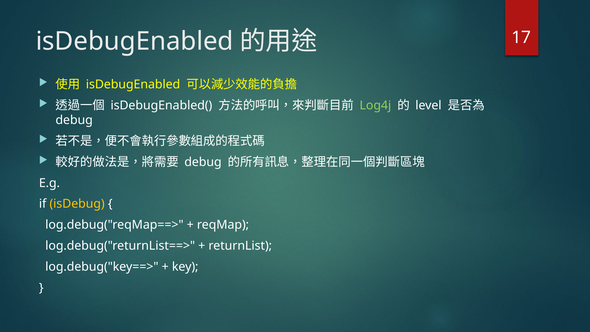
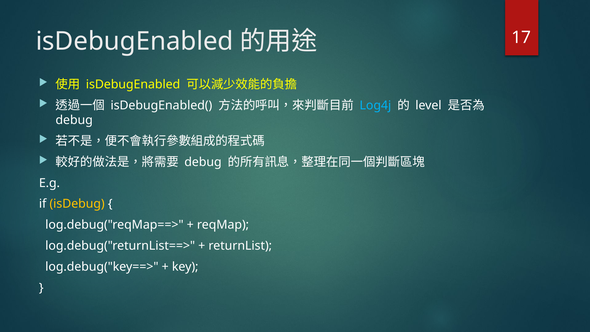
Log4j colour: light green -> light blue
